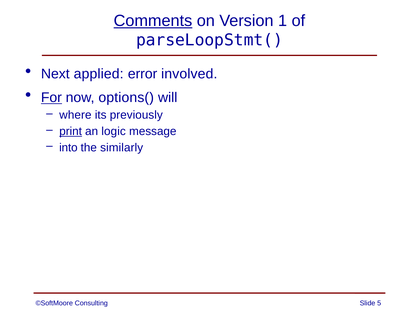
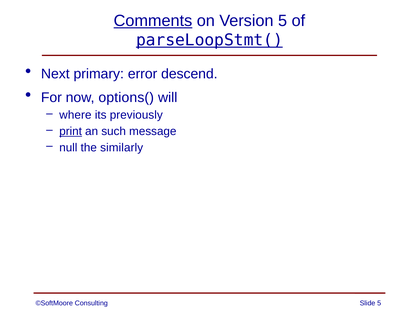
Version 1: 1 -> 5
parseLoopStmt( underline: none -> present
applied: applied -> primary
involved: involved -> descend
For underline: present -> none
logic: logic -> such
into: into -> null
